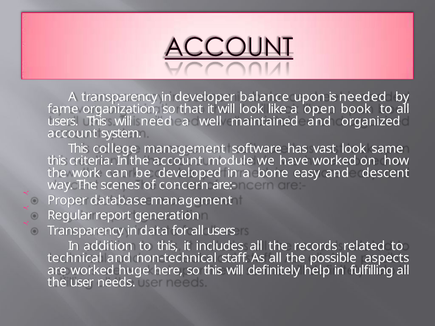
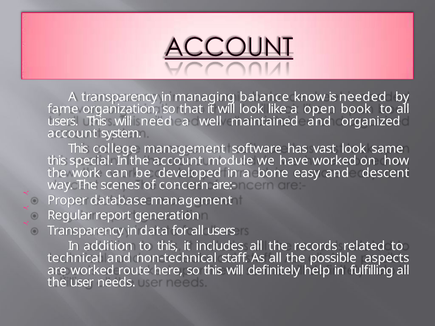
developer: developer -> managing
upon: upon -> know
criteria: criteria -> special
huge: huge -> route
